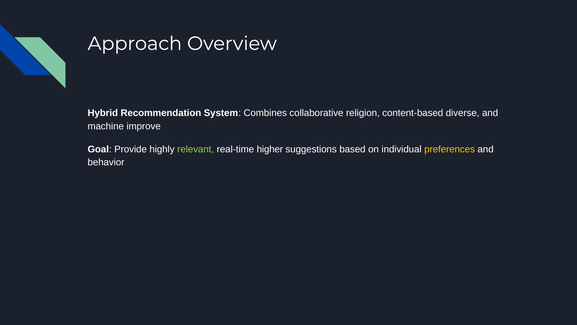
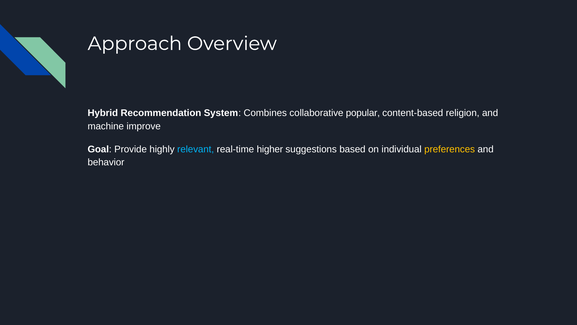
religion: religion -> popular
diverse: diverse -> religion
relevant colour: light green -> light blue
